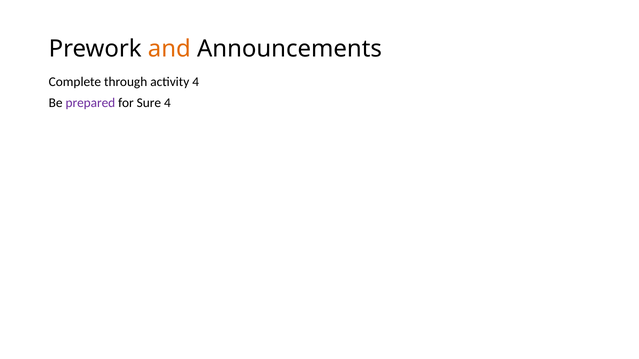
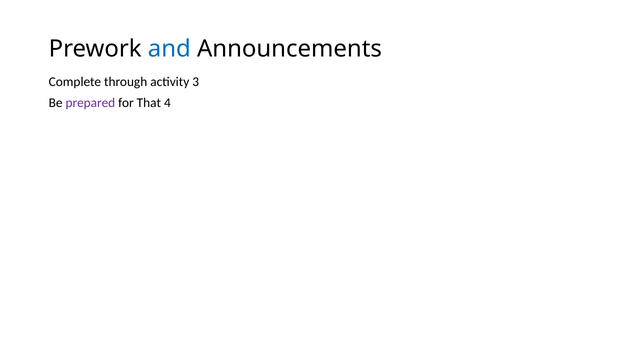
and colour: orange -> blue
activity 4: 4 -> 3
Sure: Sure -> That
